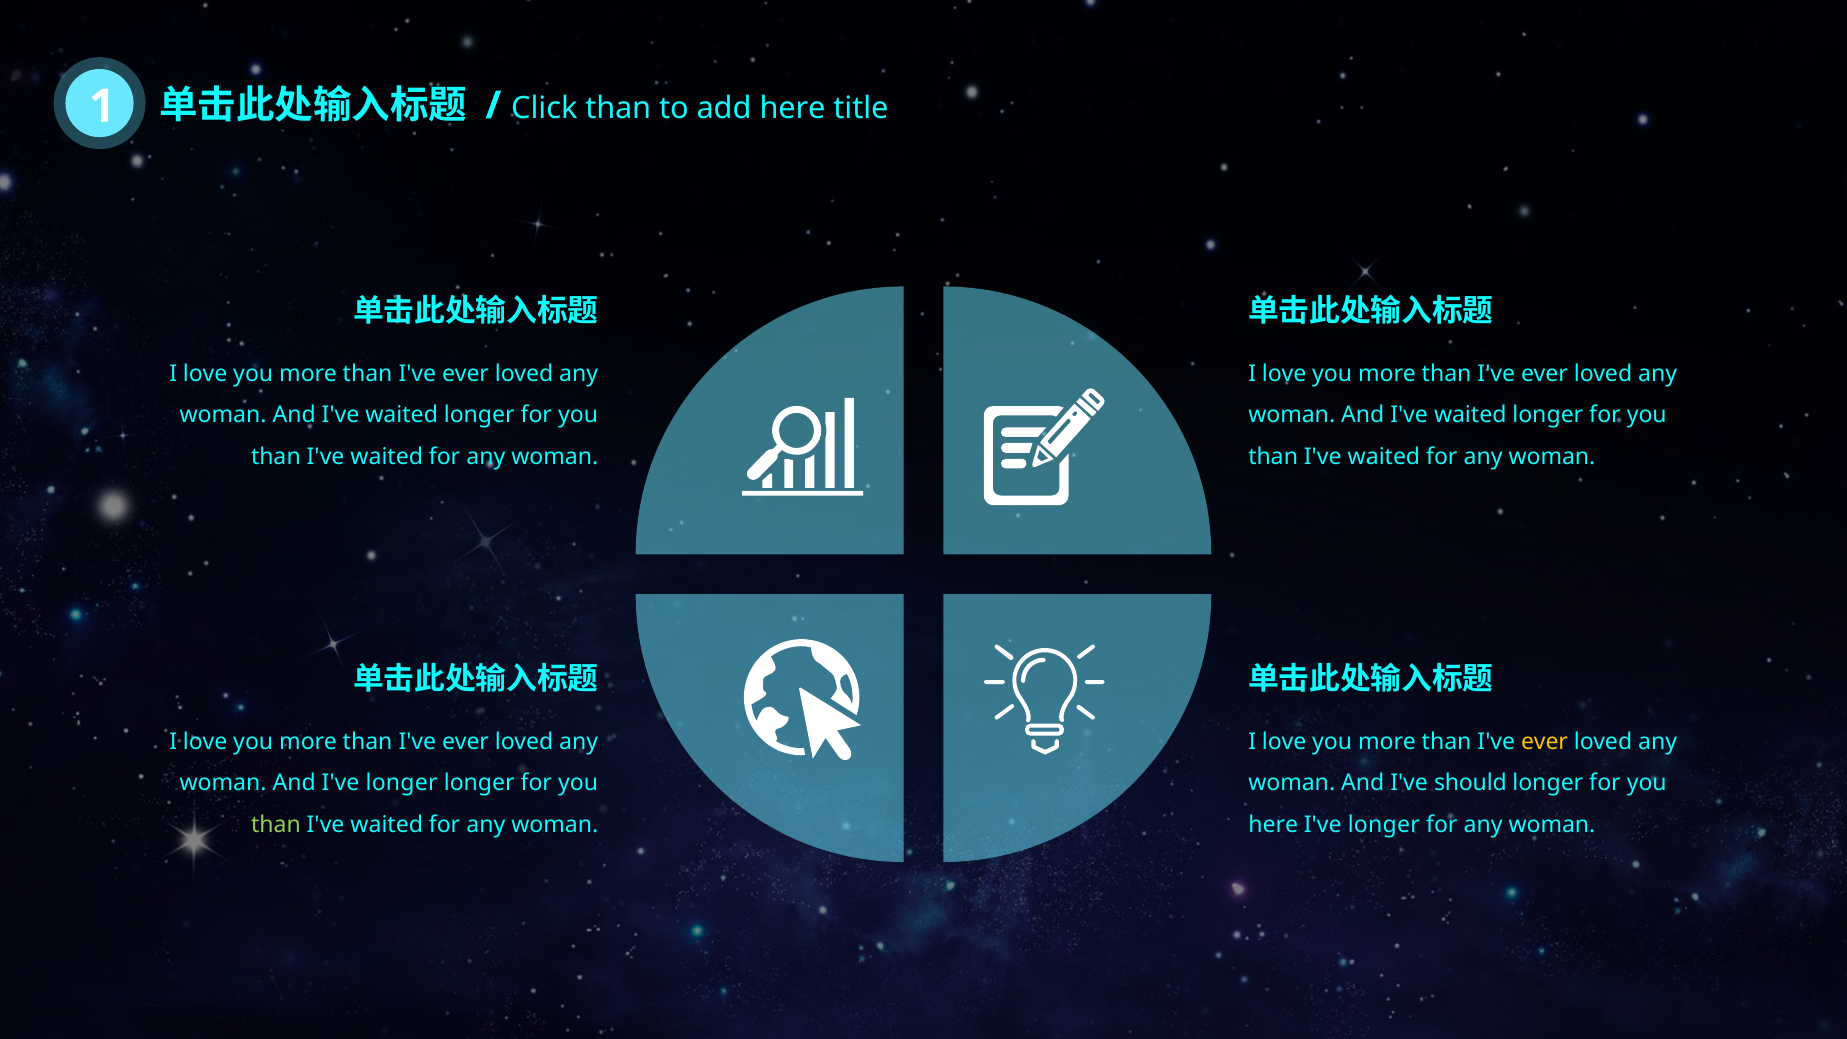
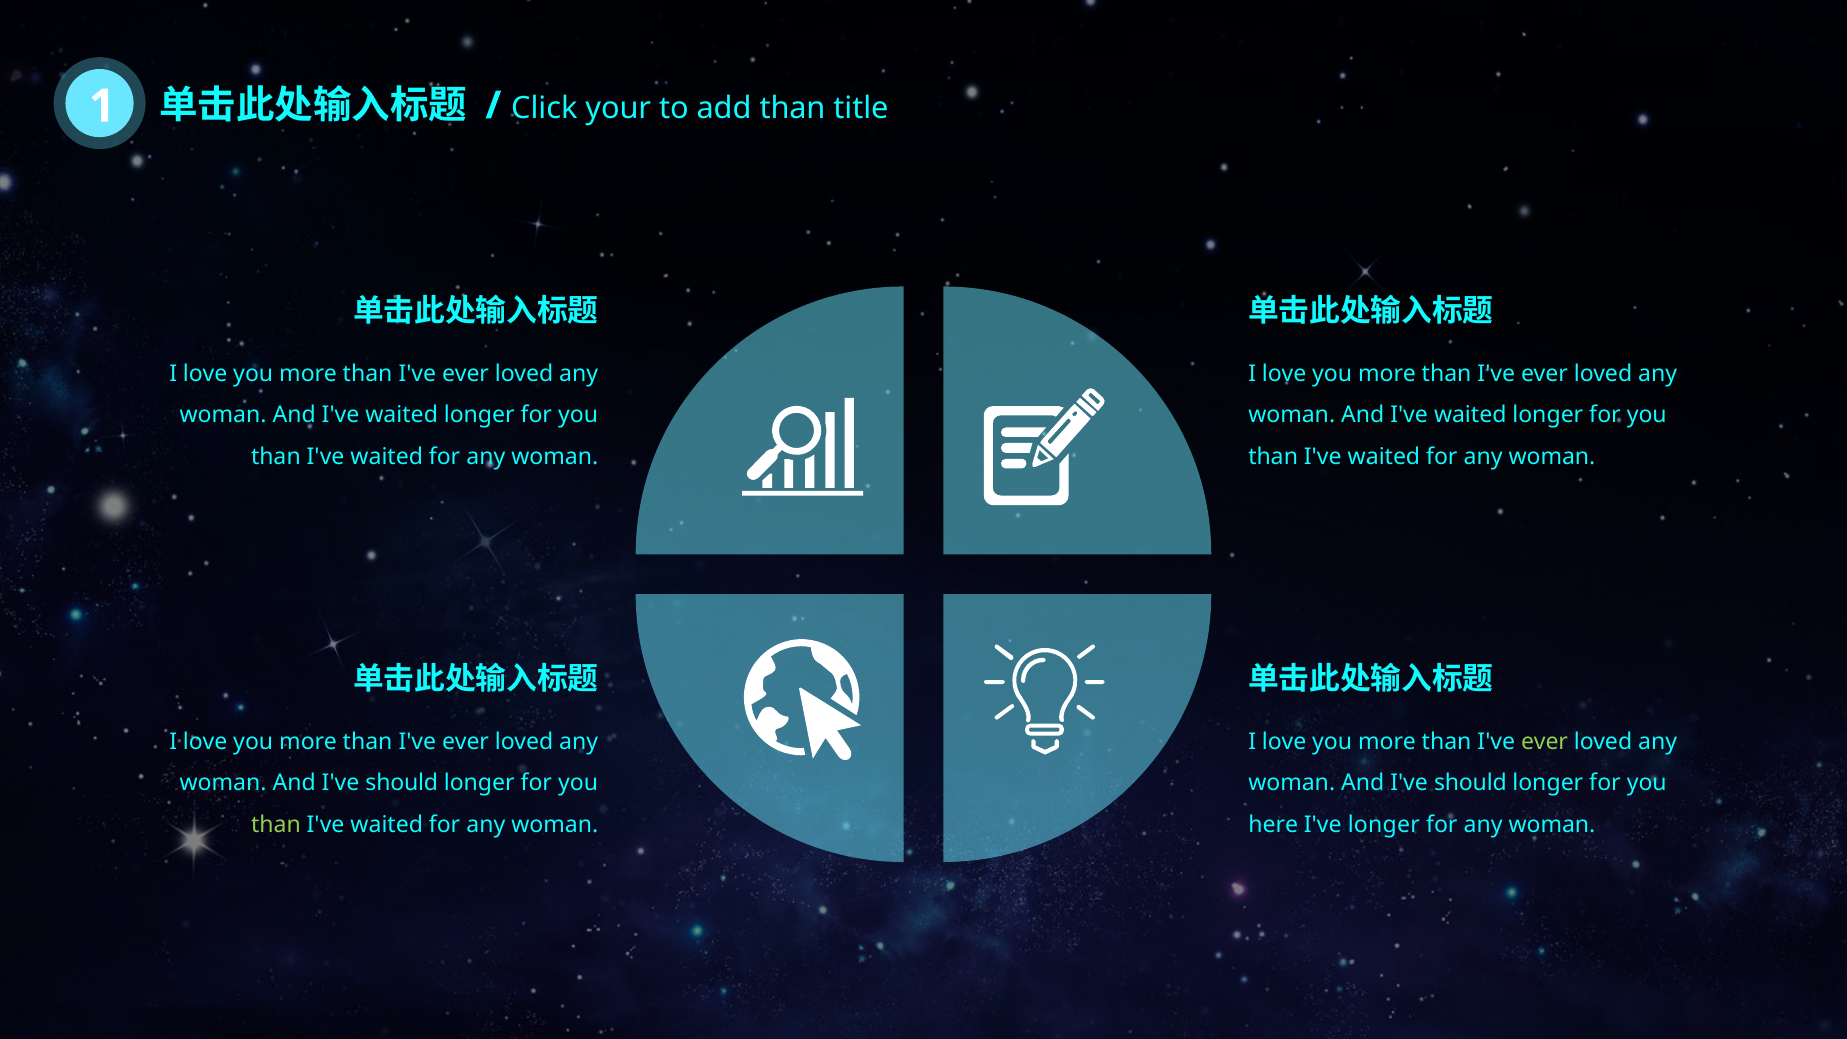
Click than: than -> your
add here: here -> than
ever at (1545, 741) colour: yellow -> light green
longer at (402, 783): longer -> should
